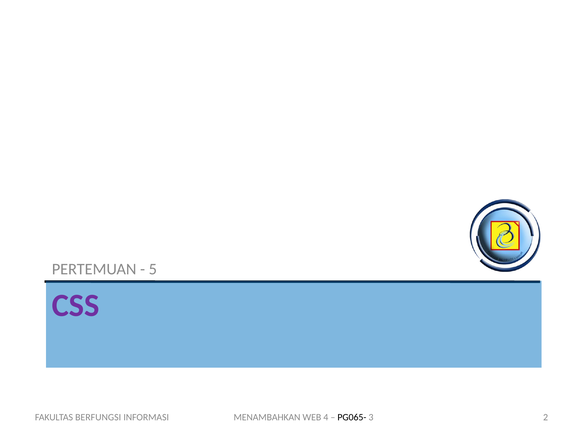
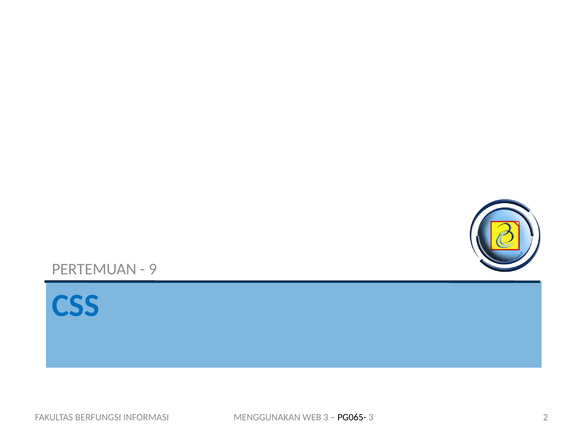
5: 5 -> 9
CSS colour: purple -> blue
MENAMBAHKAN: MENAMBAHKAN -> MENGGUNAKAN
WEB 4: 4 -> 3
